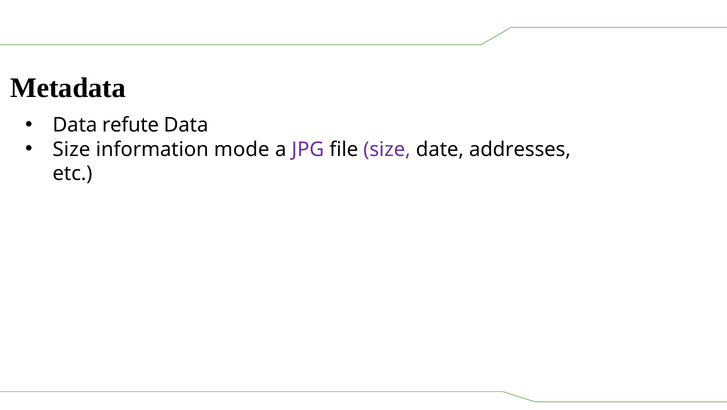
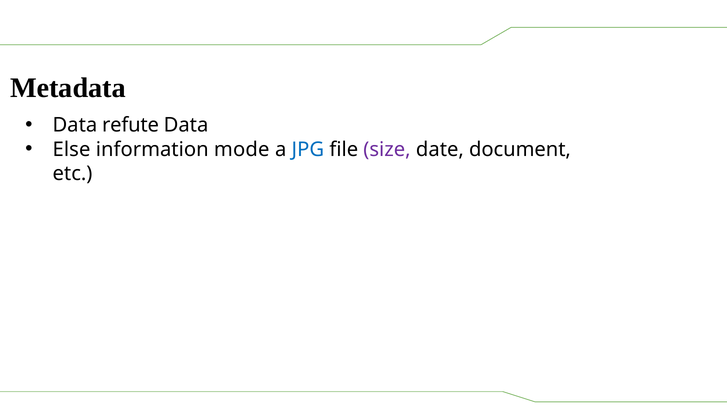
Size at (71, 149): Size -> Else
JPG colour: purple -> blue
addresses: addresses -> document
